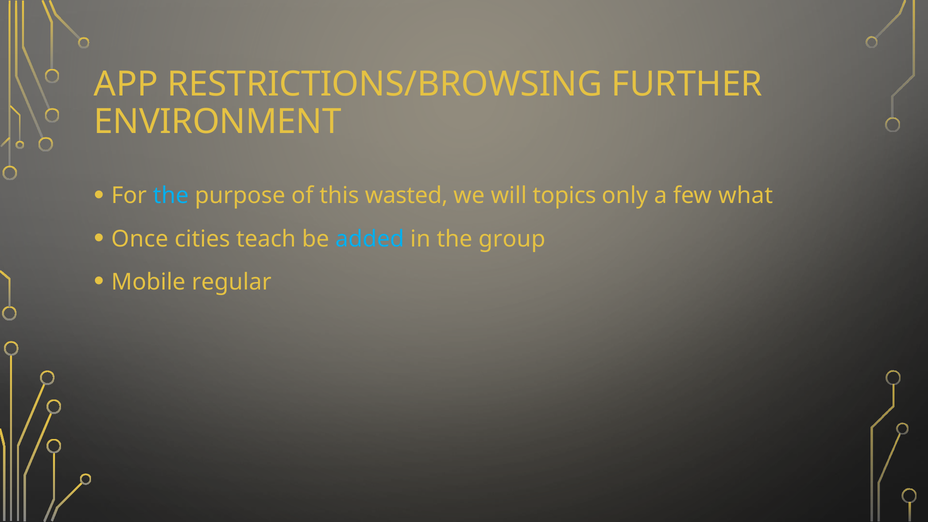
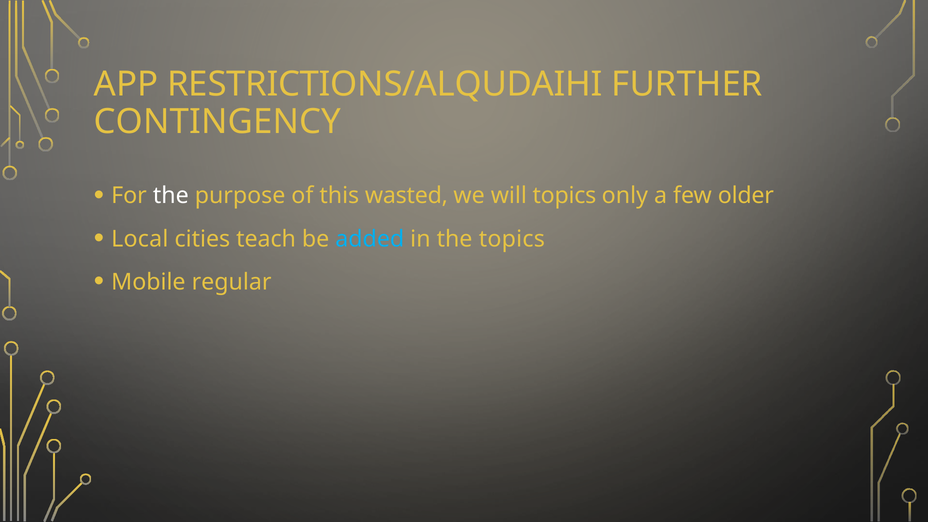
RESTRICTIONS/BROWSING: RESTRICTIONS/BROWSING -> RESTRICTIONS/ALQUDAIHI
ENVIRONMENT: ENVIRONMENT -> CONTINGENCY
the at (171, 196) colour: light blue -> white
what: what -> older
Once: Once -> Local
the group: group -> topics
